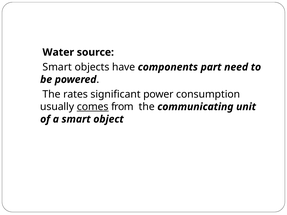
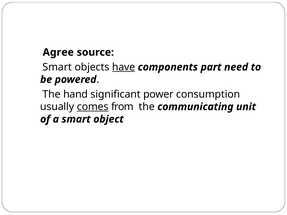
Water: Water -> Agree
have underline: none -> present
rates: rates -> hand
